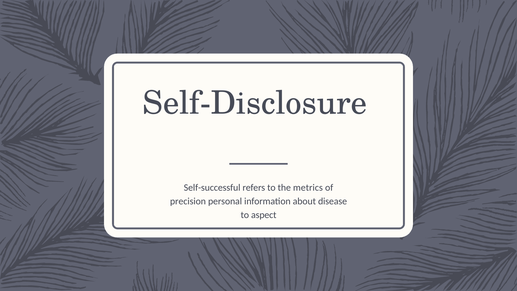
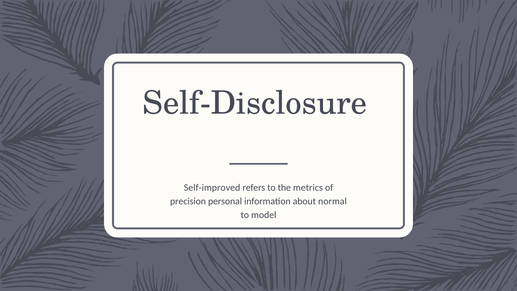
Self-successful: Self-successful -> Self-improved
disease: disease -> normal
aspect: aspect -> model
